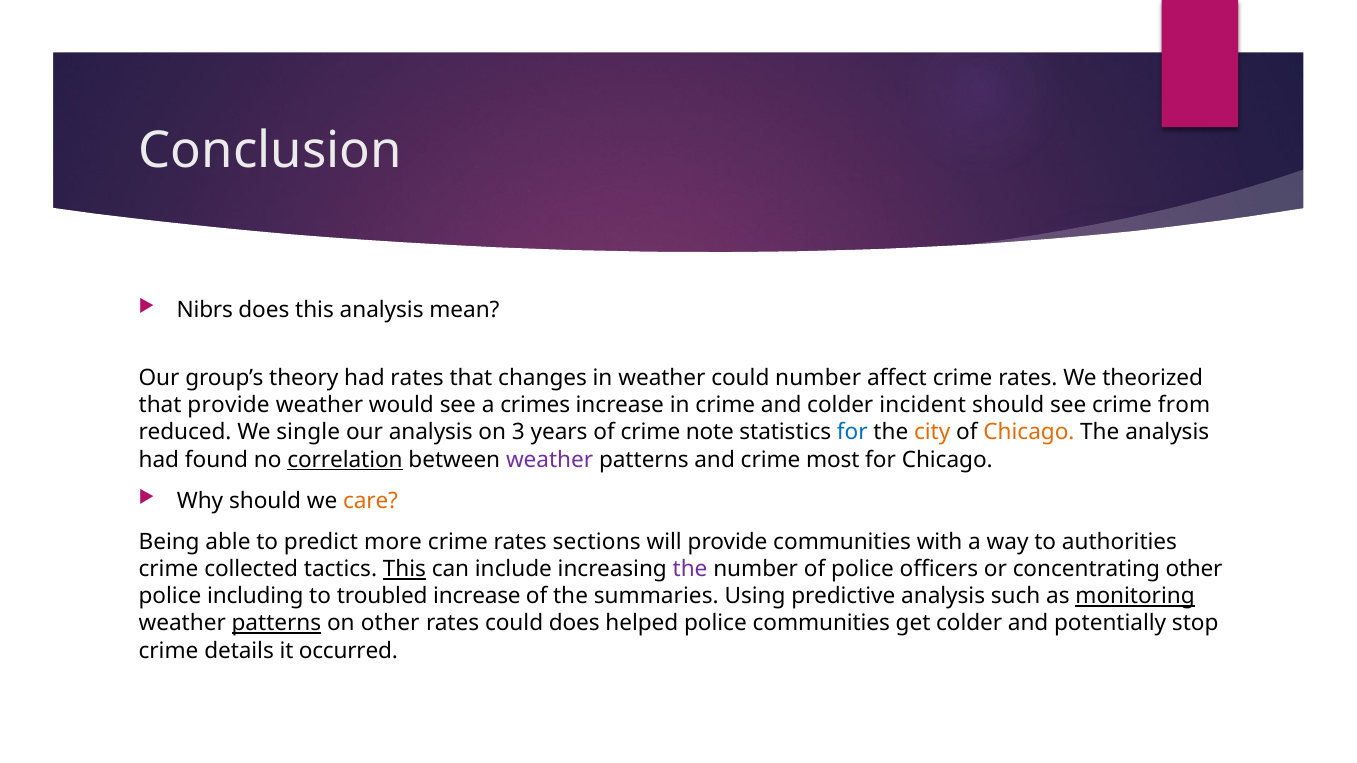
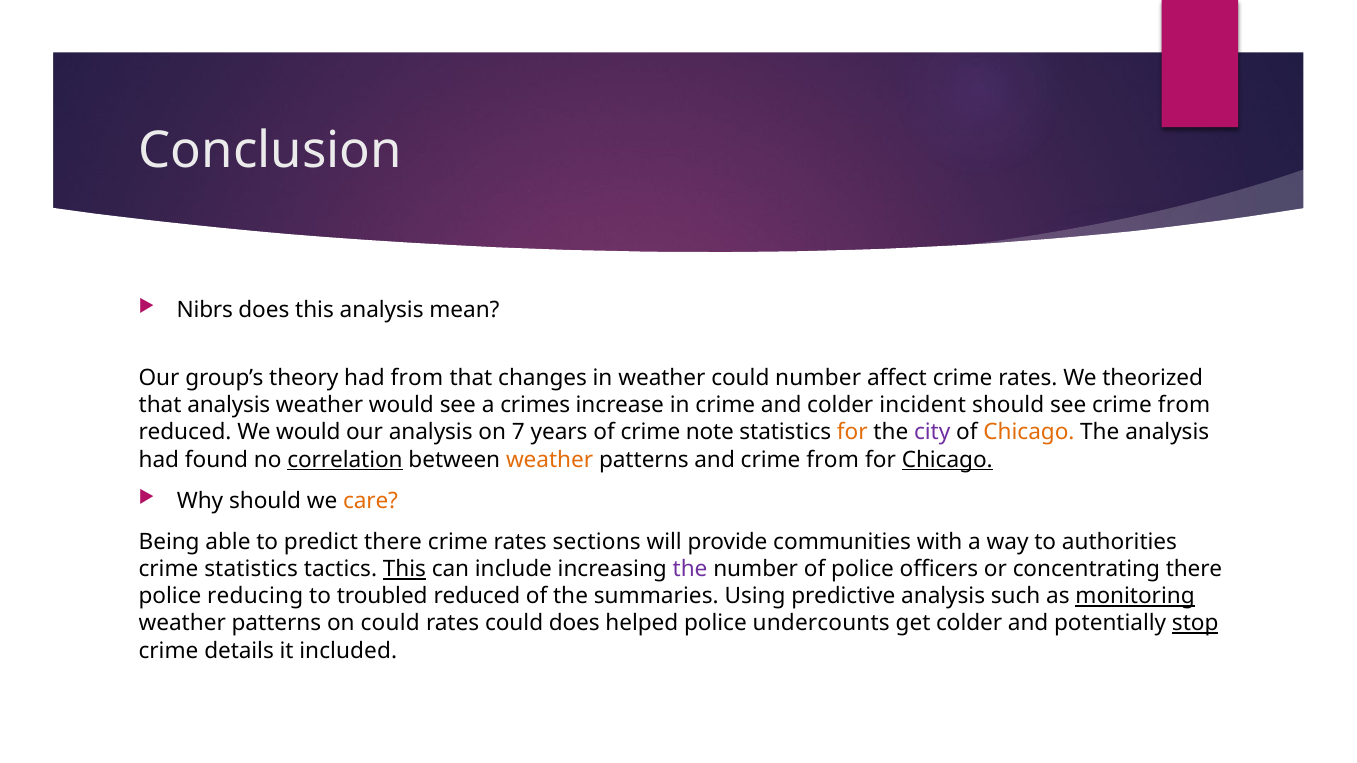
had rates: rates -> from
that provide: provide -> analysis
We single: single -> would
3: 3 -> 7
for at (852, 433) colour: blue -> orange
city colour: orange -> purple
weather at (550, 460) colour: purple -> orange
and crime most: most -> from
Chicago at (947, 460) underline: none -> present
predict more: more -> there
crime collected: collected -> statistics
concentrating other: other -> there
including: including -> reducing
troubled increase: increase -> reduced
patterns at (276, 624) underline: present -> none
on other: other -> could
police communities: communities -> undercounts
stop underline: none -> present
occurred: occurred -> included
